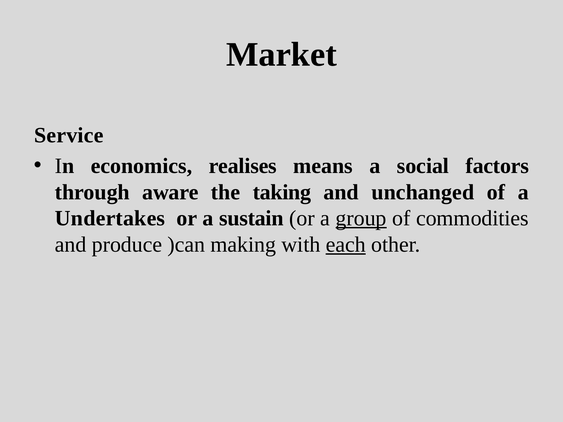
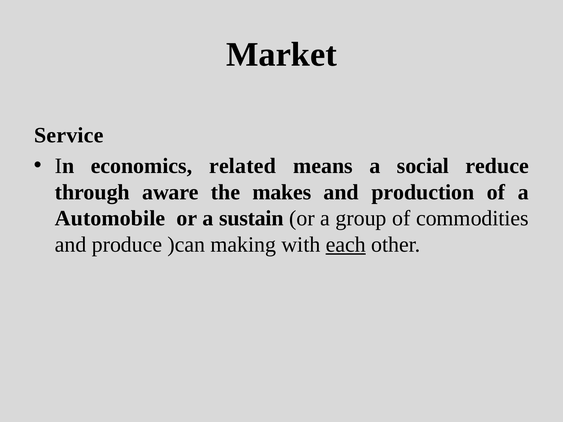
realises: realises -> related
factors: factors -> reduce
taking: taking -> makes
unchanged: unchanged -> production
Undertakes: Undertakes -> Automobile
group underline: present -> none
